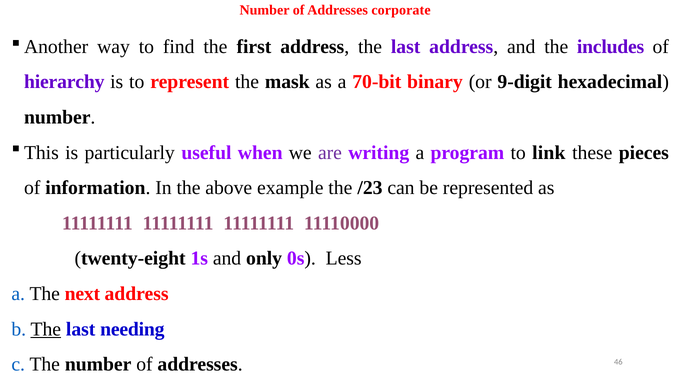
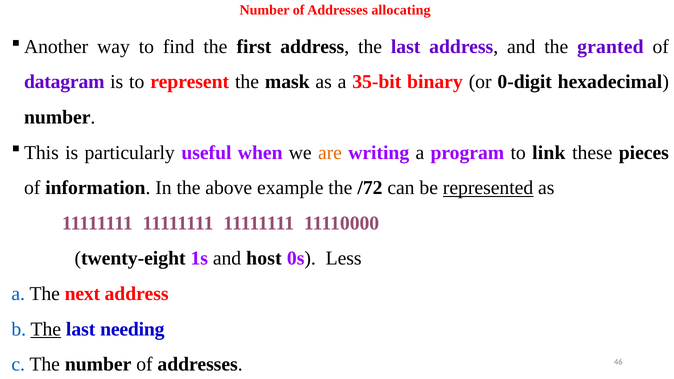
corporate: corporate -> allocating
includes: includes -> granted
hierarchy: hierarchy -> datagram
70-bit: 70-bit -> 35-bit
9-digit: 9-digit -> 0-digit
are colour: purple -> orange
/23: /23 -> /72
represented underline: none -> present
only: only -> host
